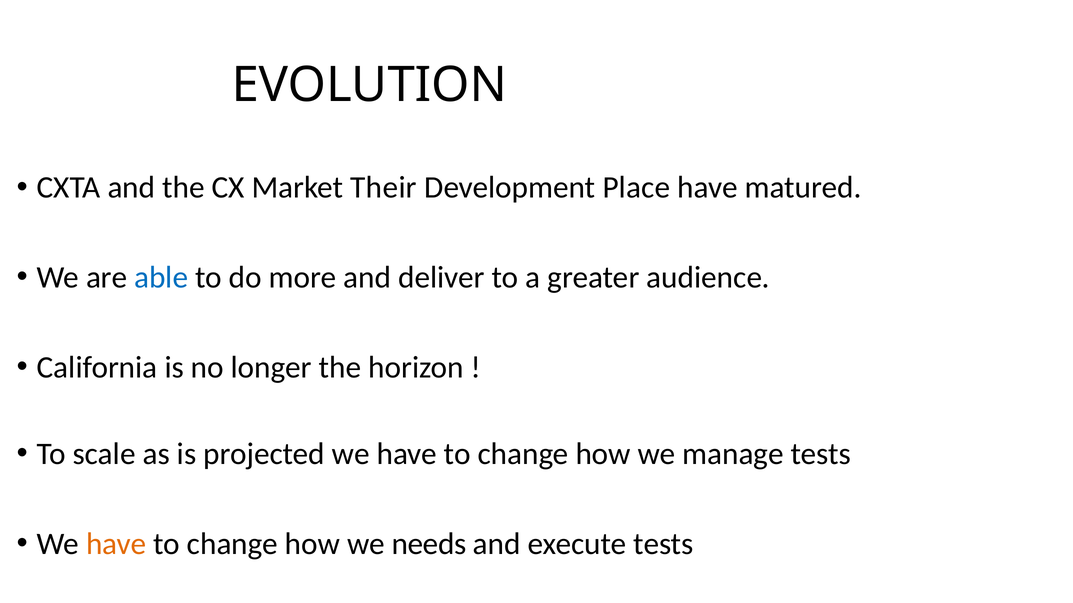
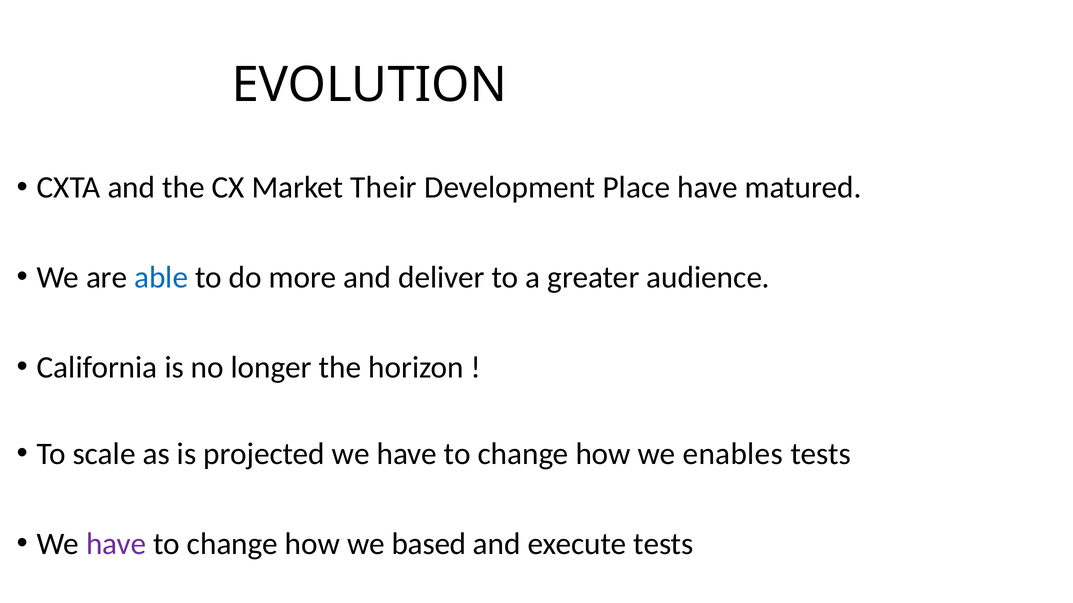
manage: manage -> enables
have at (116, 544) colour: orange -> purple
needs: needs -> based
